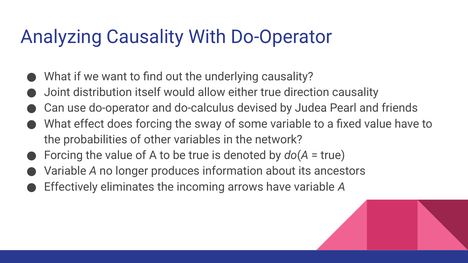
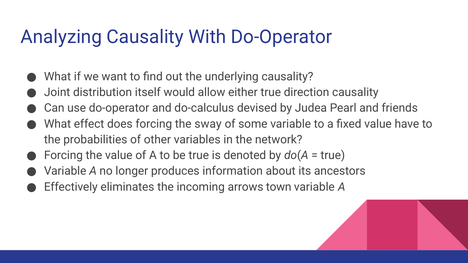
arrows have: have -> town
